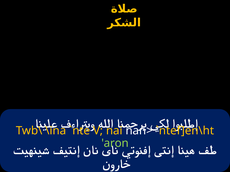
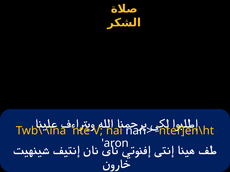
aron colour: light green -> white
